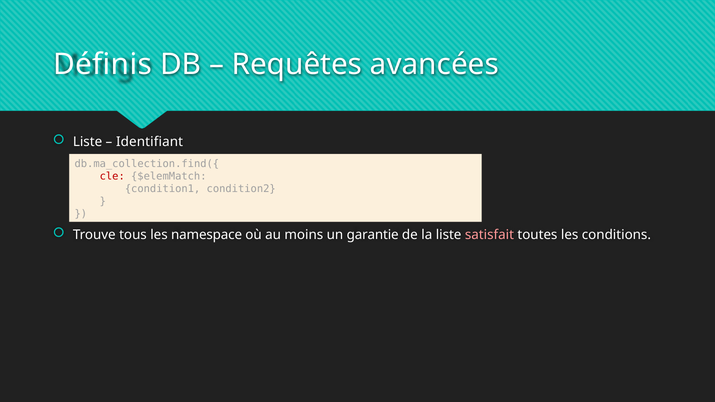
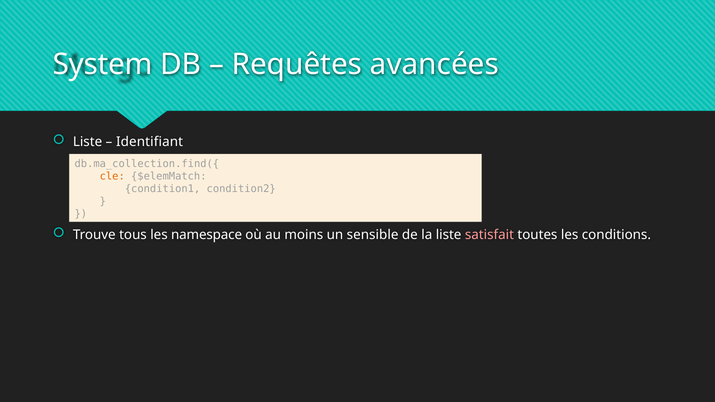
Définis: Définis -> System
cle colour: red -> orange
garantie: garantie -> sensible
